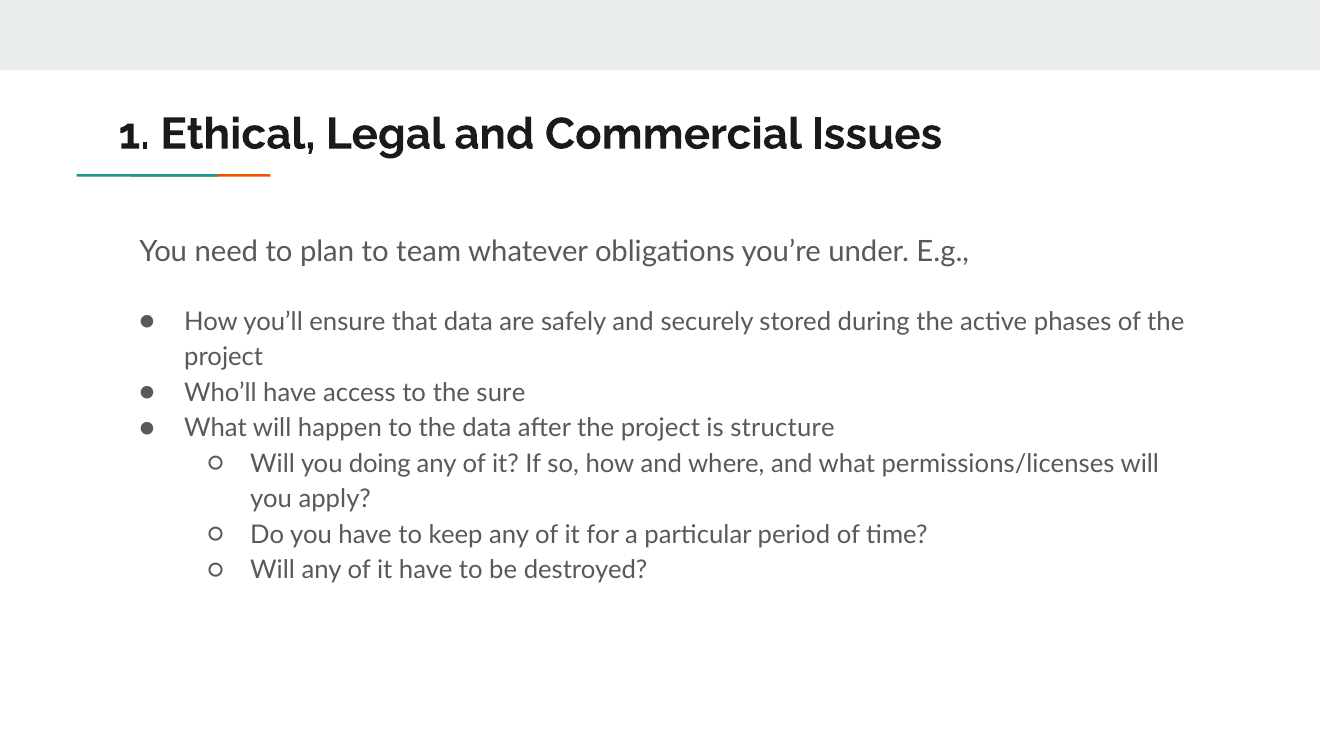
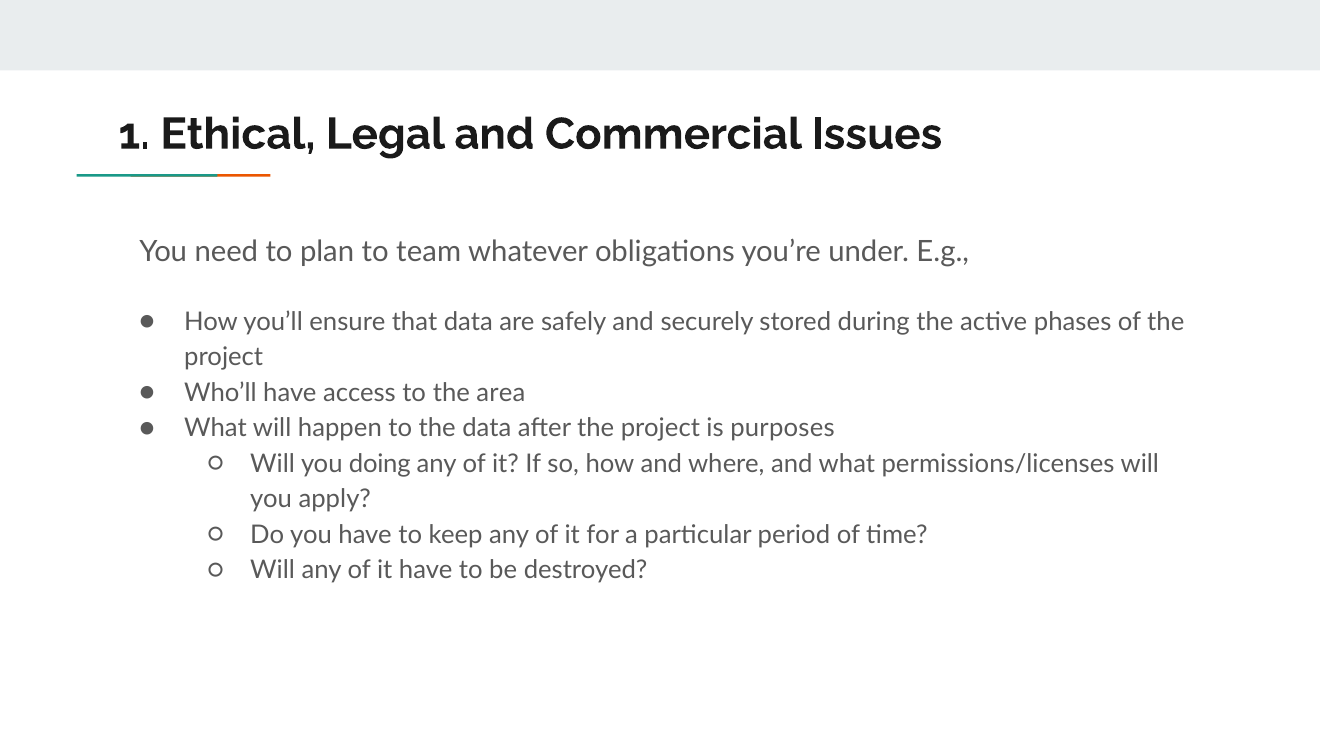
sure: sure -> area
structure: structure -> purposes
